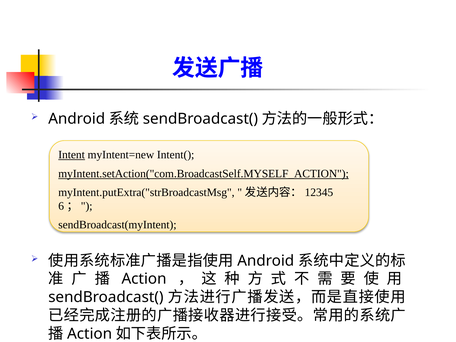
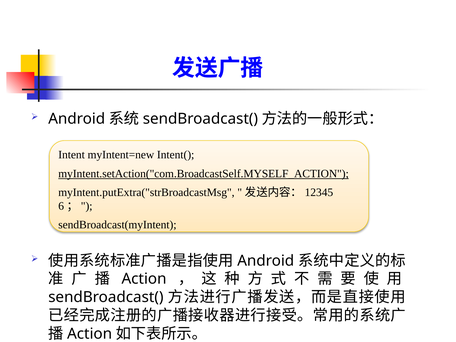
Intent underline: present -> none
